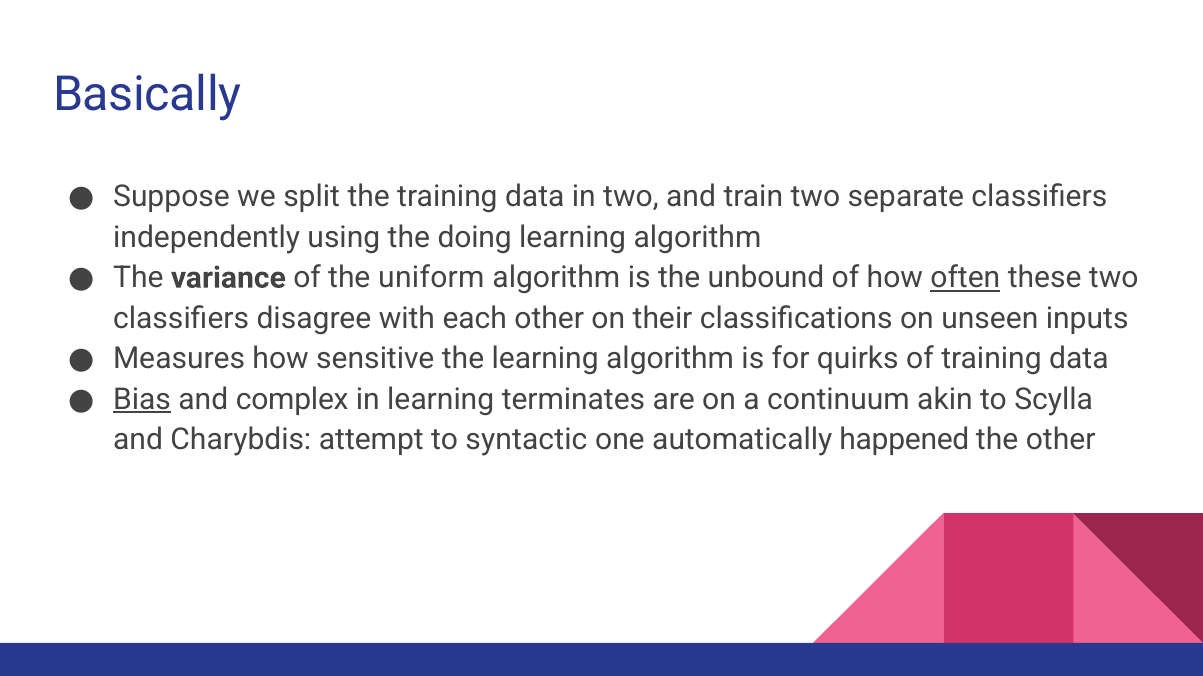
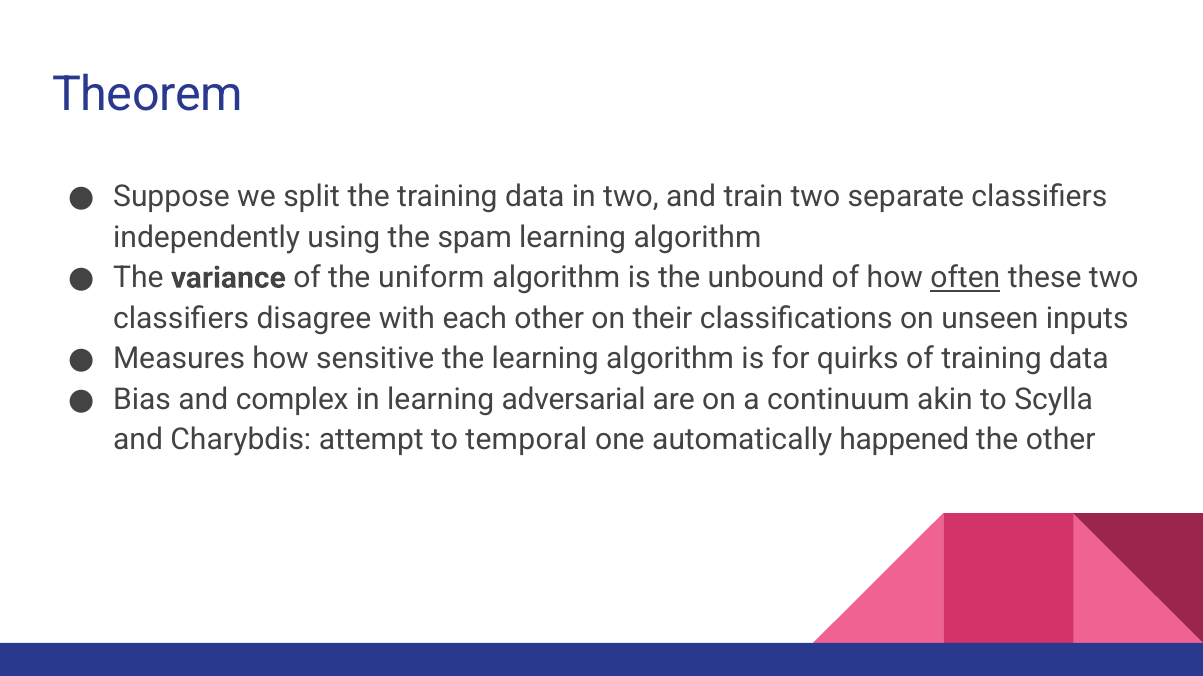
Basically: Basically -> Theorem
doing: doing -> spam
Bias underline: present -> none
terminates: terminates -> adversarial
syntactic: syntactic -> temporal
